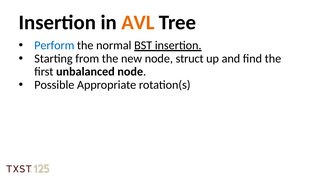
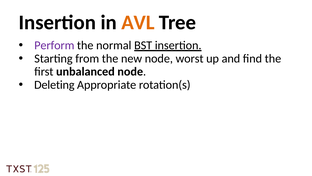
Perform colour: blue -> purple
struct: struct -> worst
Possible: Possible -> Deleting
